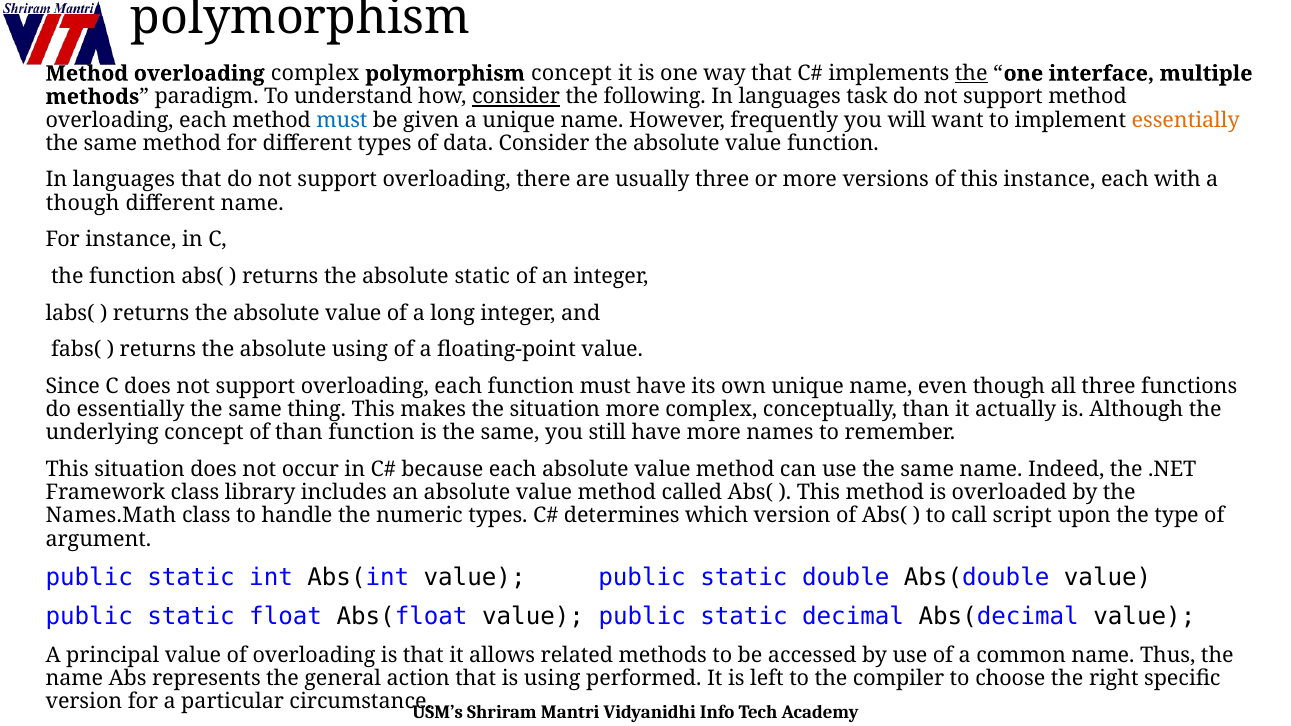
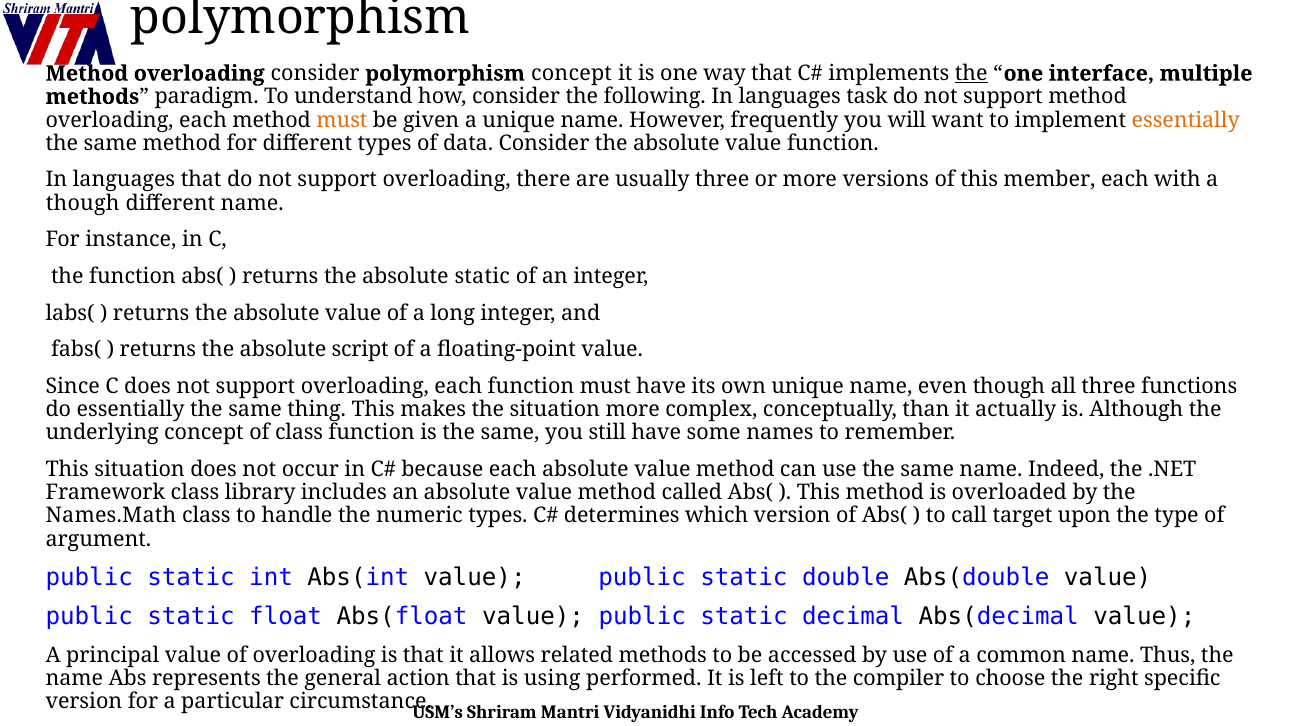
overloading complex: complex -> consider
consider at (516, 97) underline: present -> none
must at (342, 120) colour: blue -> orange
this instance: instance -> member
absolute using: using -> script
of than: than -> class
have more: more -> some
script: script -> target
